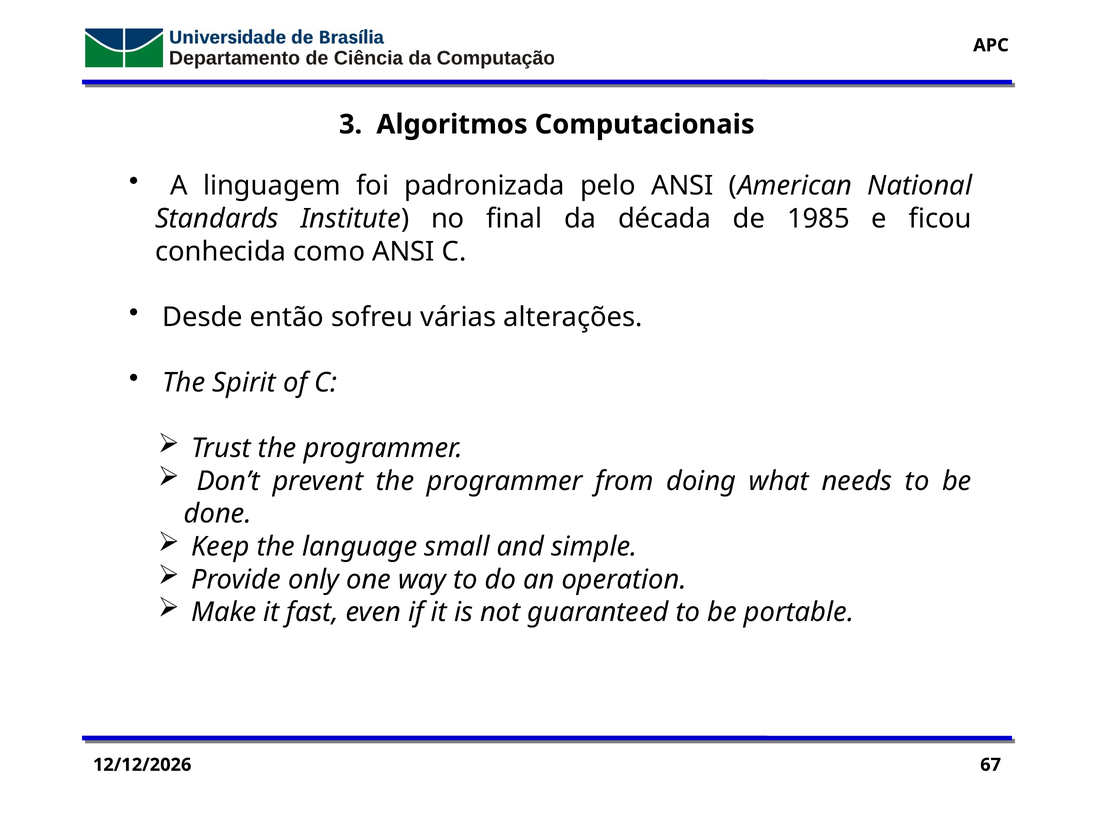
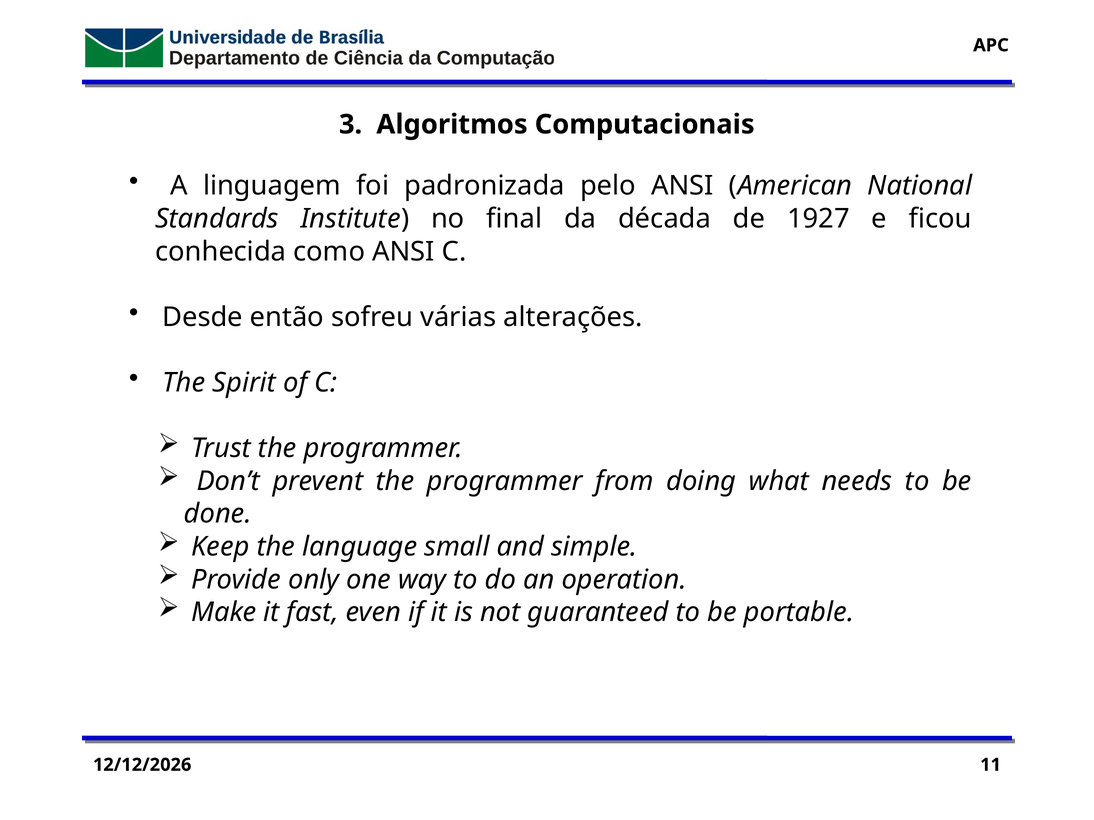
1985: 1985 -> 1927
67: 67 -> 11
